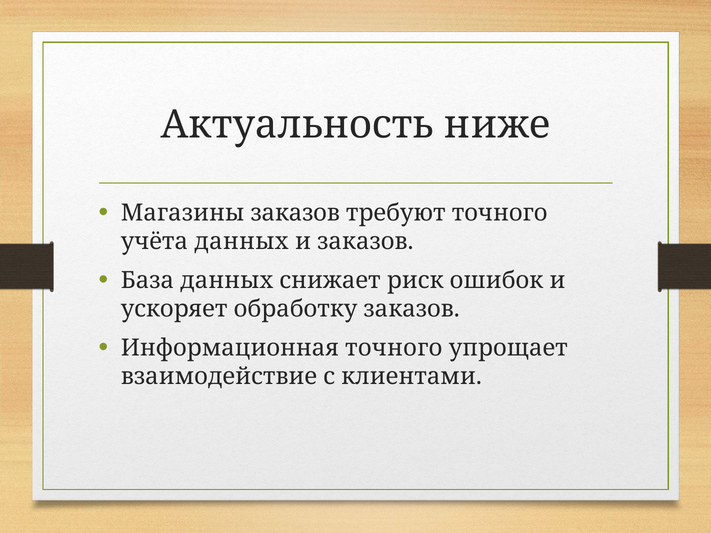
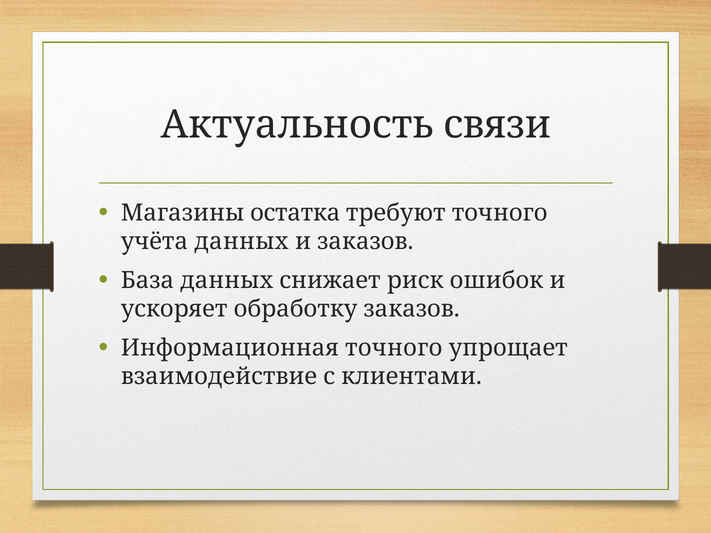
ниже: ниже -> связи
Магазины заказов: заказов -> остатка
